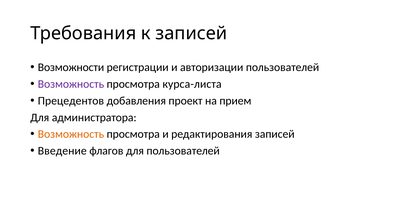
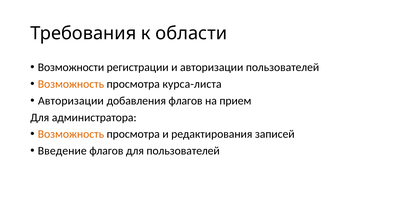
к записей: записей -> области
Возможность at (71, 84) colour: purple -> orange
Прецедентов at (71, 101): Прецедентов -> Авторизации
добавления проект: проект -> флагов
